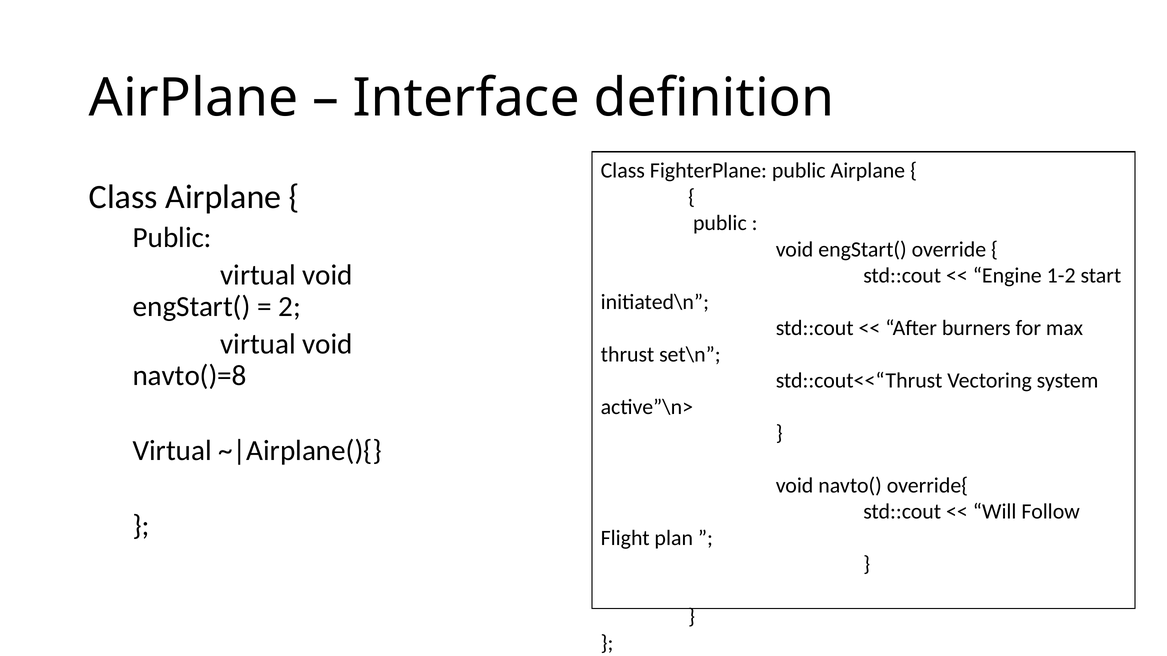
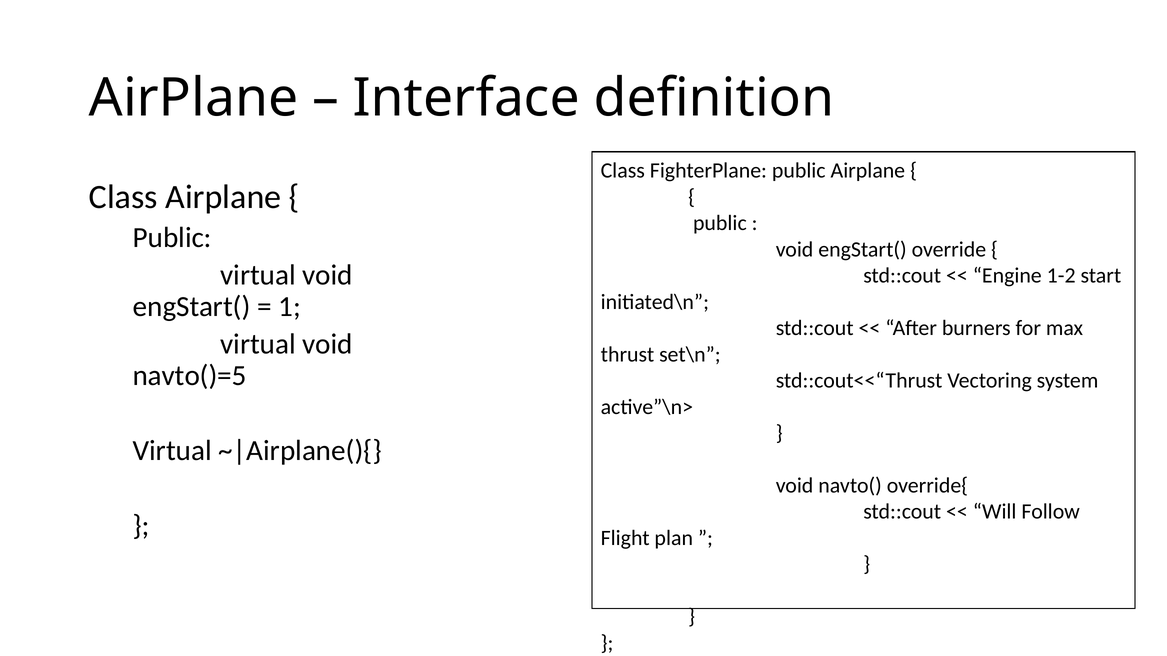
2: 2 -> 1
navto()=8: navto()=8 -> navto()=5
